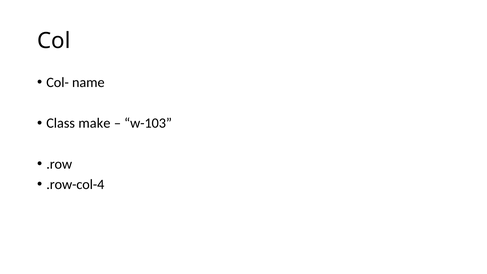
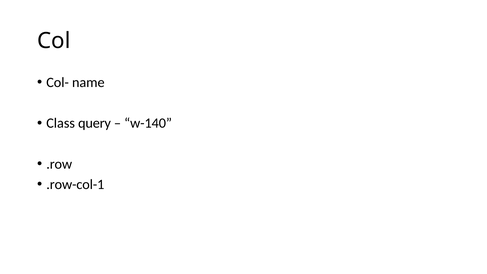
make: make -> query
w-103: w-103 -> w-140
.row-col-4: .row-col-4 -> .row-col-1
